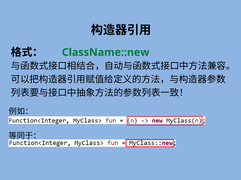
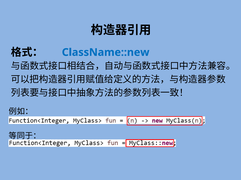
ClassName::new colour: green -> blue
